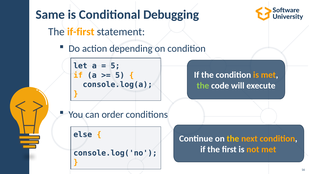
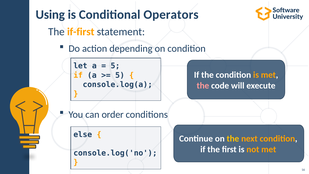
Same: Same -> Using
Debugging: Debugging -> Operators
the at (203, 86) colour: light green -> pink
